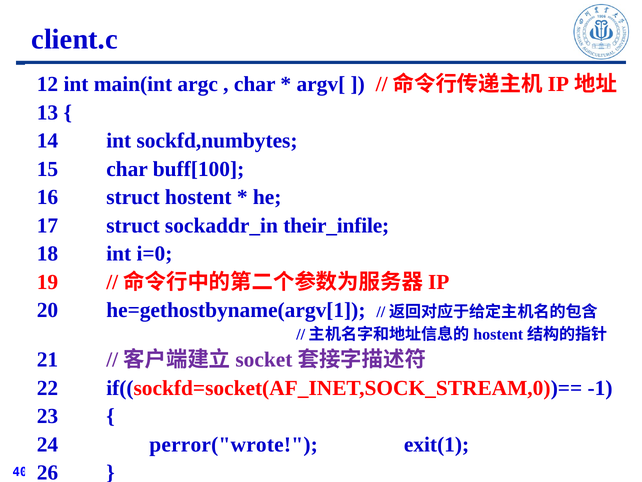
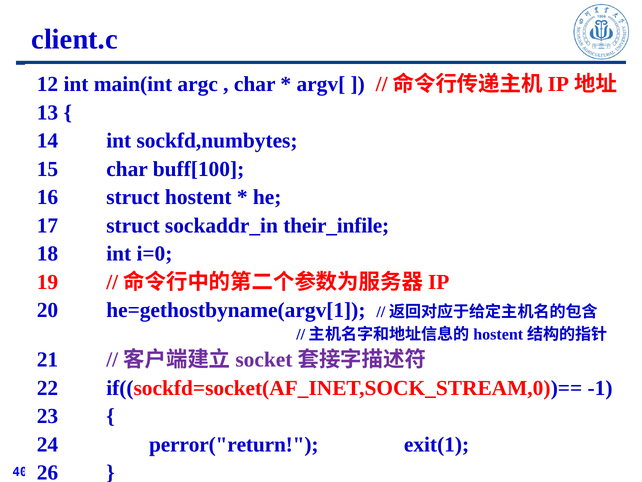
perror("wrote: perror("wrote -> perror("return
